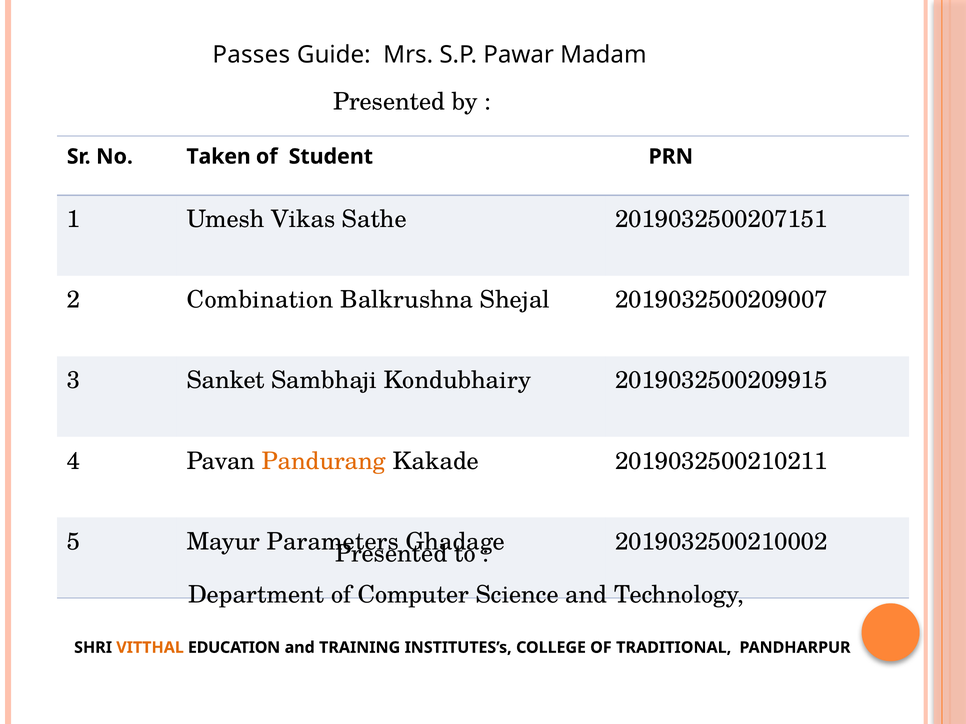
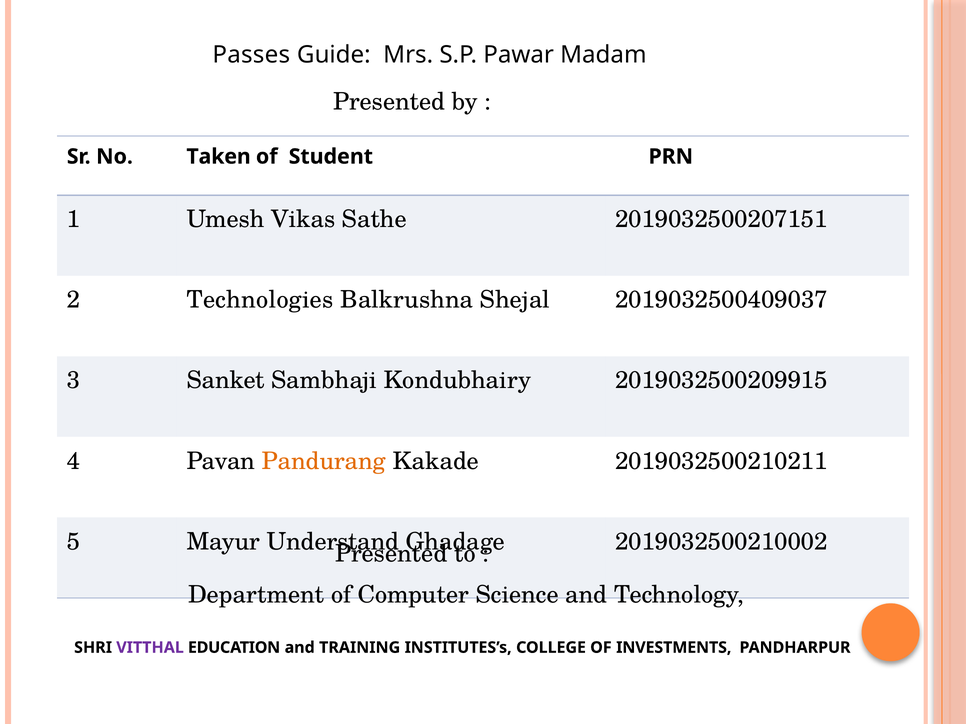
Combination: Combination -> Technologies
2019032500209007: 2019032500209007 -> 2019032500409037
Parameters: Parameters -> Understand
VITTHAL colour: orange -> purple
TRADITIONAL: TRADITIONAL -> INVESTMENTS
